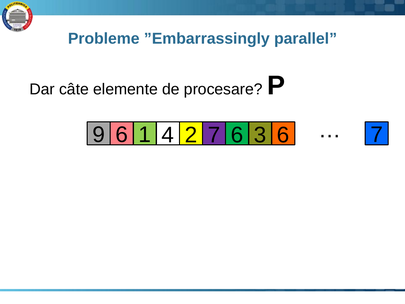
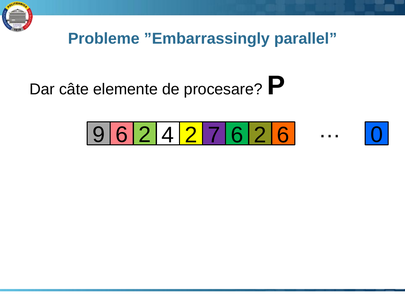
9 6 1: 1 -> 2
7 6 3: 3 -> 2
6 7: 7 -> 0
